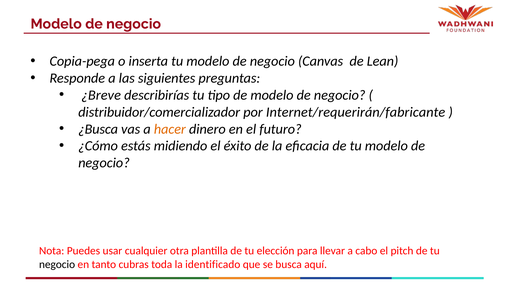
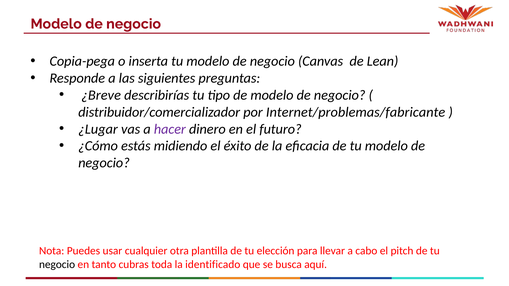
Internet/requerirán/fabricante: Internet/requerirán/fabricante -> Internet/problemas/fabricante
¿Busca: ¿Busca -> ¿Lugar
hacer colour: orange -> purple
